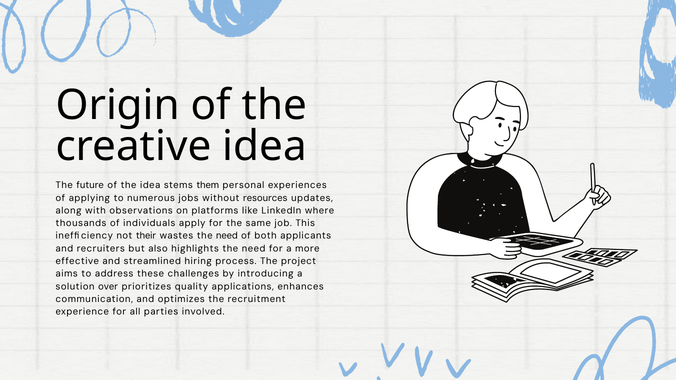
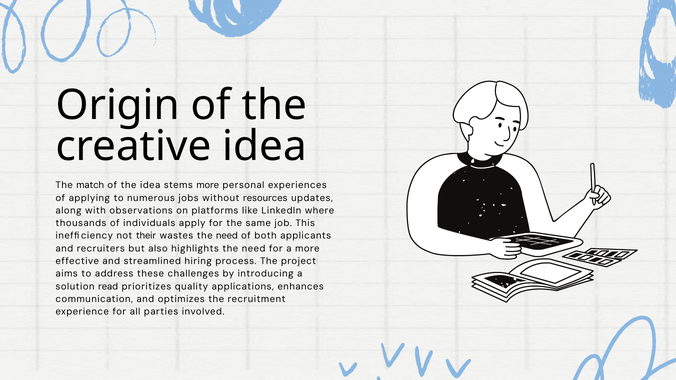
future: future -> match
stems them: them -> more
over: over -> read
